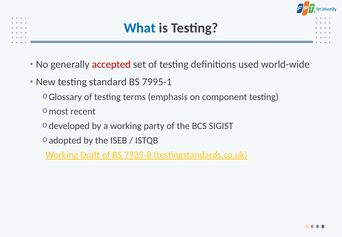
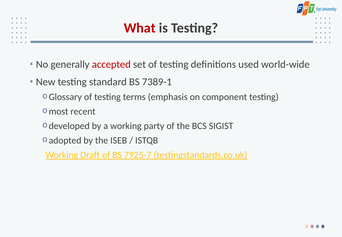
What colour: blue -> red
7995-1: 7995-1 -> 7389-1
7925-8: 7925-8 -> 7925-7
